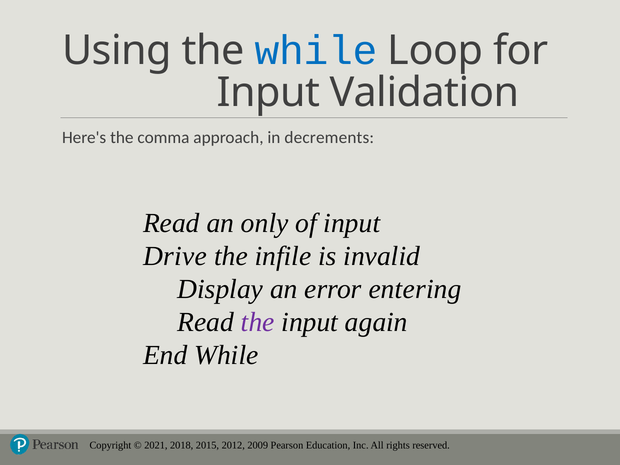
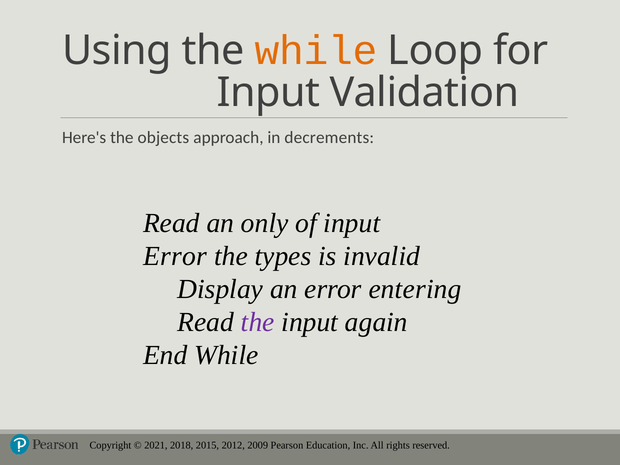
while at (316, 50) colour: blue -> orange
comma: comma -> objects
Drive at (175, 256): Drive -> Error
infile: infile -> types
